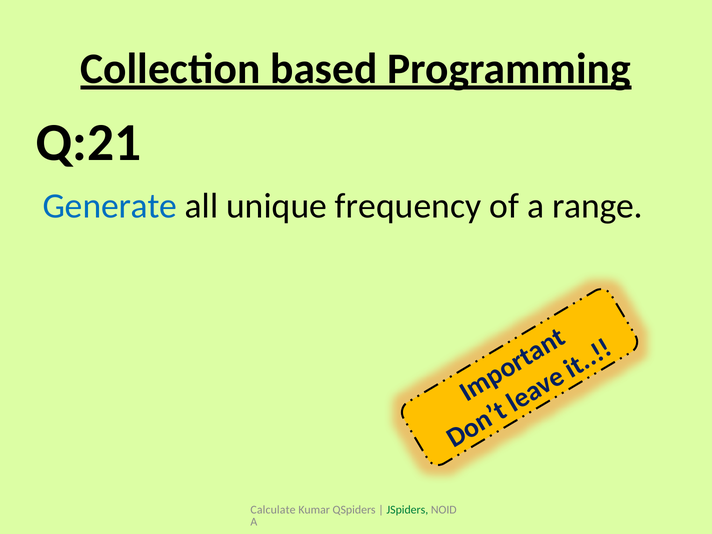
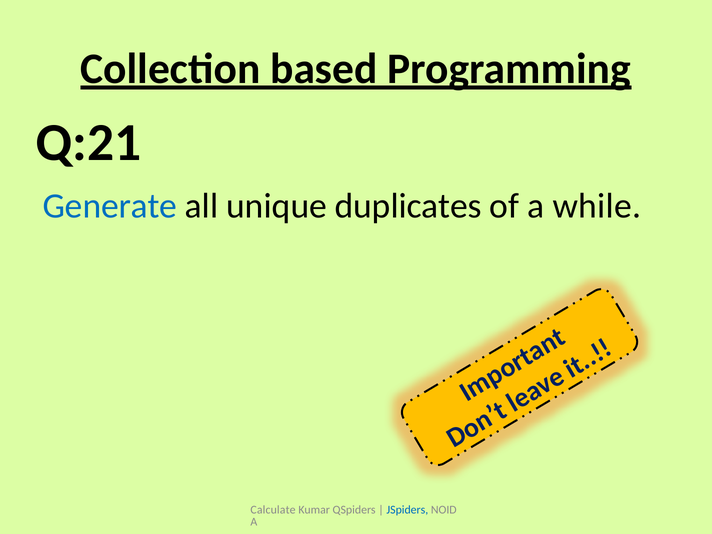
frequency: frequency -> duplicates
range: range -> while
JSpiders colour: green -> blue
